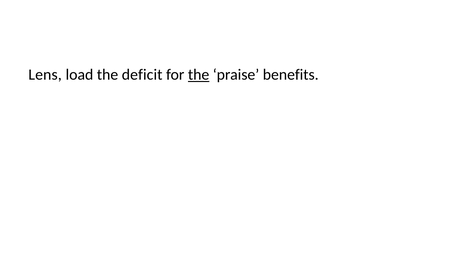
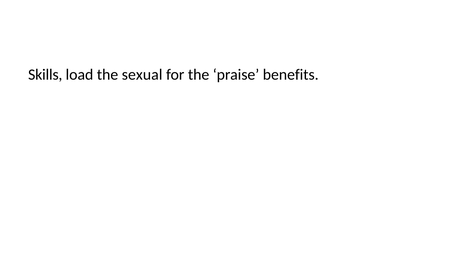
Lens: Lens -> Skills
deficit: deficit -> sexual
the at (199, 75) underline: present -> none
